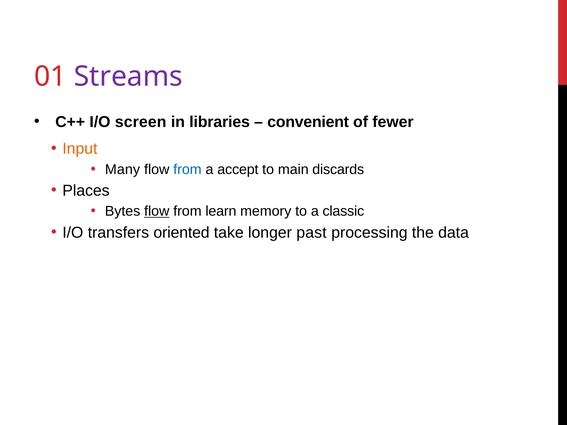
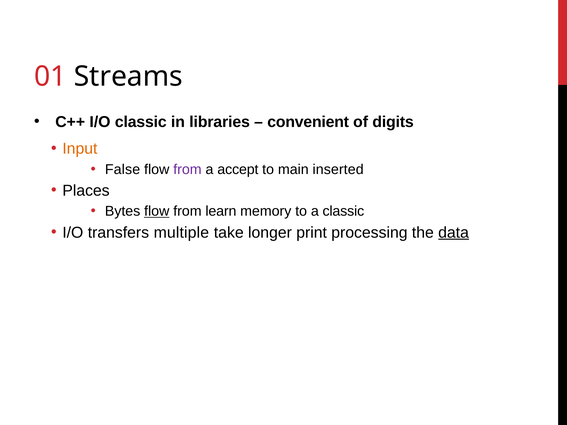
Streams colour: purple -> black
I/O screen: screen -> classic
fewer: fewer -> digits
Many: Many -> False
from at (187, 170) colour: blue -> purple
discards: discards -> inserted
oriented: oriented -> multiple
past: past -> print
data underline: none -> present
